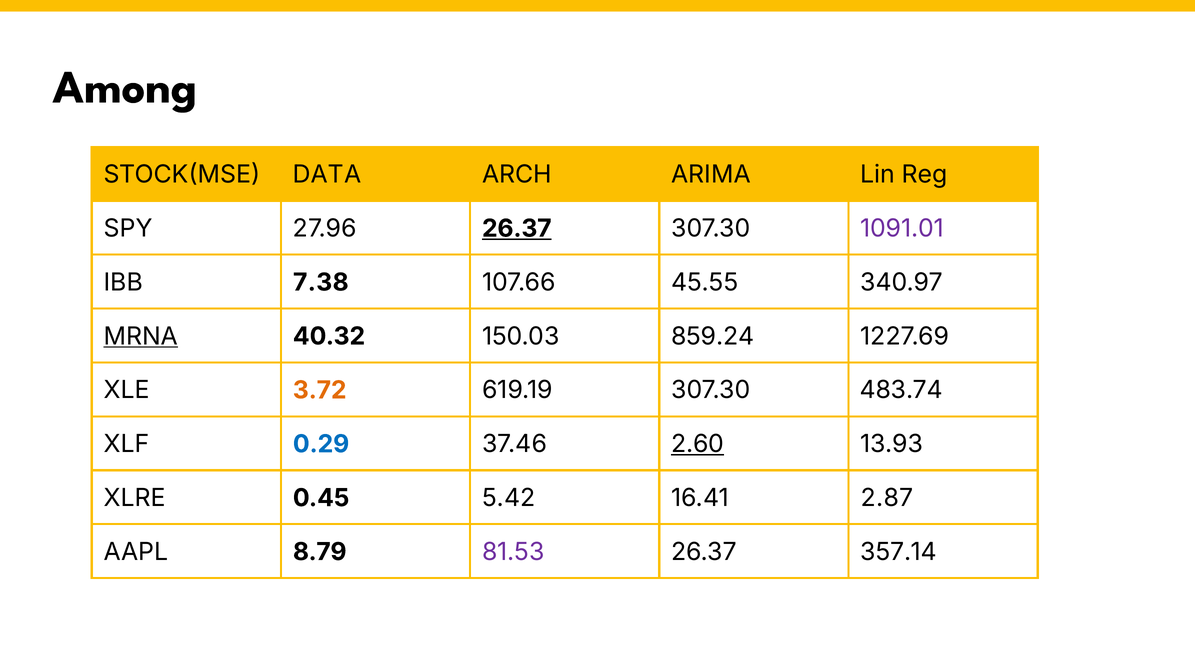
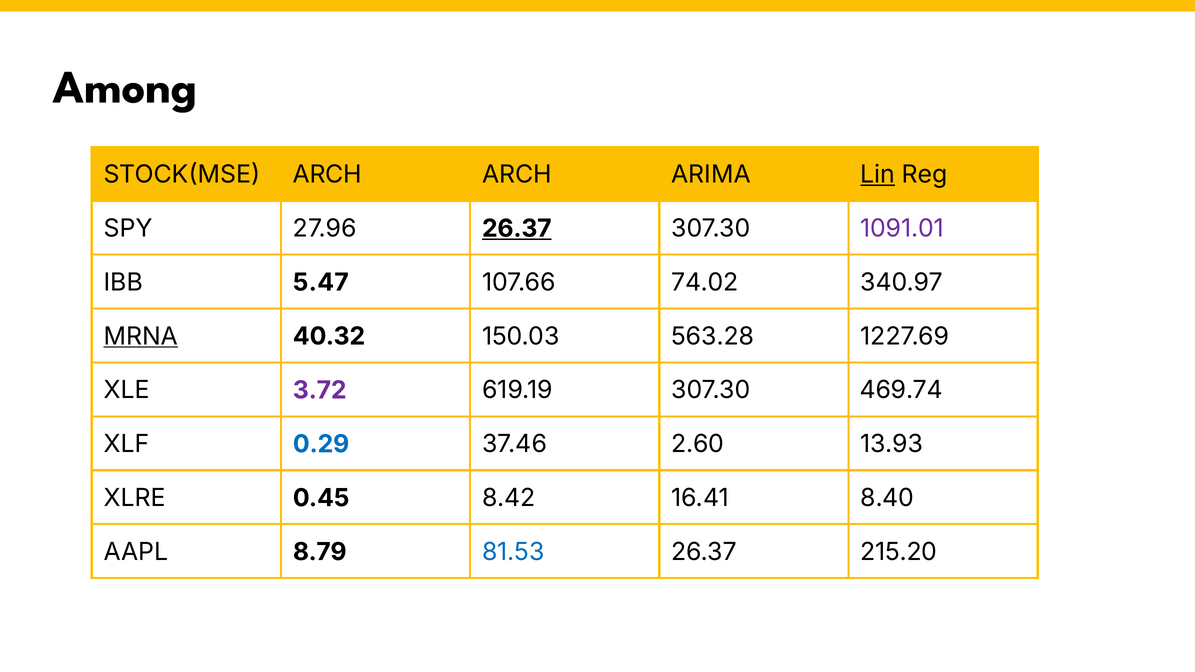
STOCK(MSE DATA: DATA -> ARCH
Lin underline: none -> present
7.38: 7.38 -> 5.47
45.55: 45.55 -> 74.02
859.24: 859.24 -> 563.28
3.72 colour: orange -> purple
483.74: 483.74 -> 469.74
2.60 underline: present -> none
5.42: 5.42 -> 8.42
2.87: 2.87 -> 8.40
81.53 colour: purple -> blue
357.14: 357.14 -> 215.20
